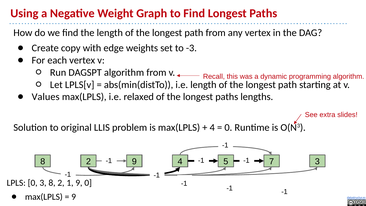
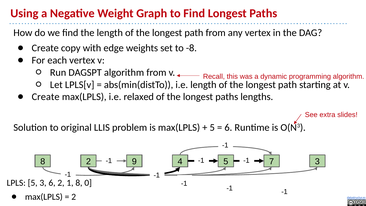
-3: -3 -> -8
Values at (46, 97): Values -> Create
4 at (212, 127): 4 -> 5
0 at (228, 127): 0 -> 6
LPLS 0: 0 -> 5
3 8: 8 -> 6
1 9: 9 -> 8
9 at (74, 197): 9 -> 2
